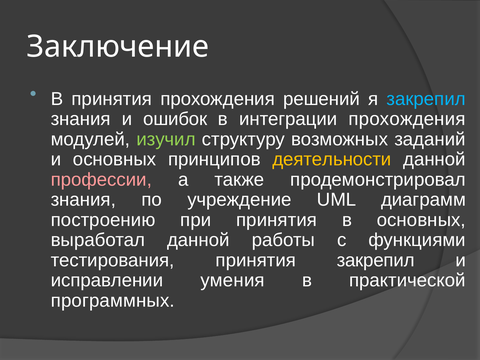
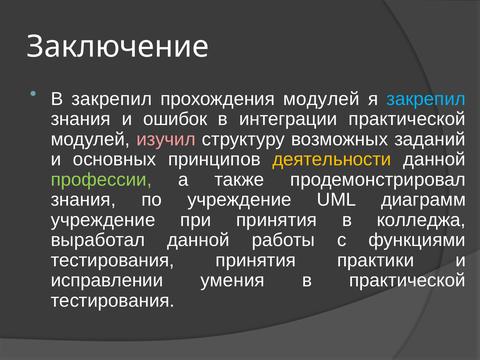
В принятия: принятия -> закрепил
прохождения решений: решений -> модулей
интеграции прохождения: прохождения -> практической
изучил colour: light green -> pink
профессии colour: pink -> light green
построению at (103, 220): построению -> учреждение
в основных: основных -> колледжа
принятия закрепил: закрепил -> практики
программных at (113, 301): программных -> тестирования
